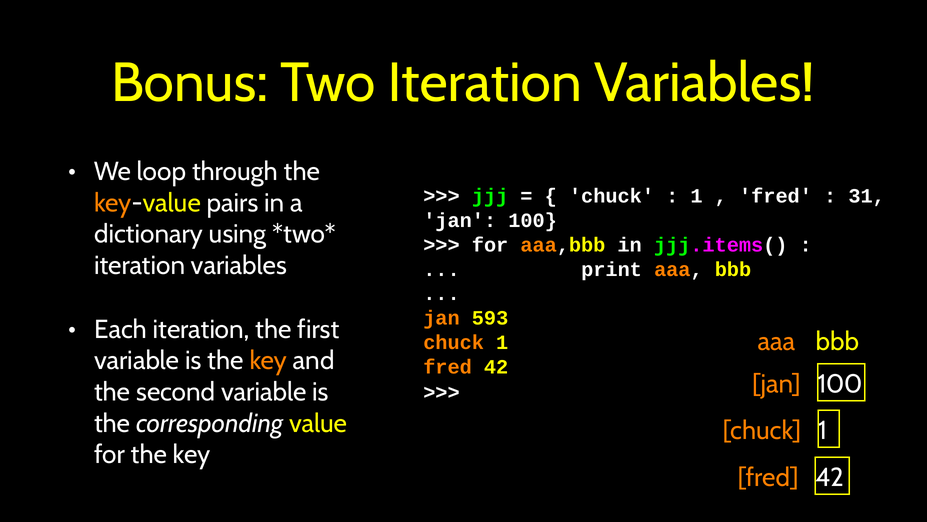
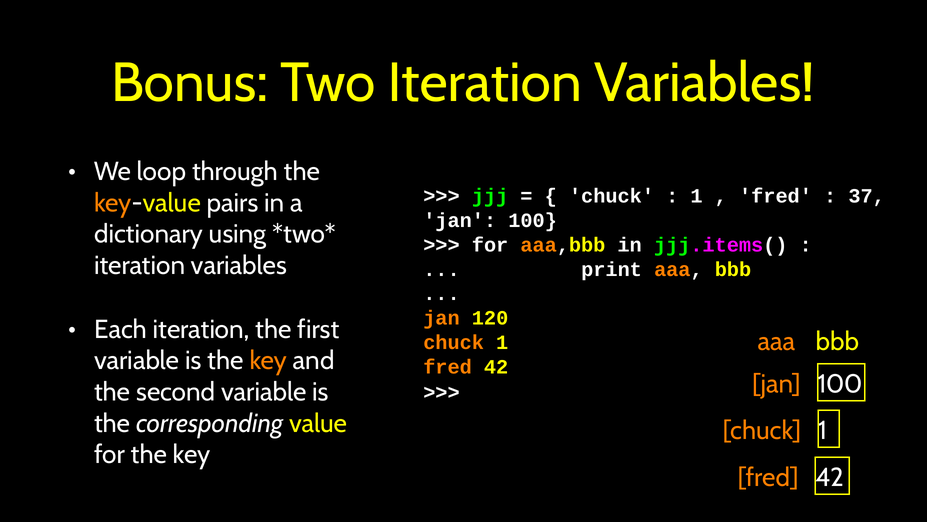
31: 31 -> 37
593: 593 -> 120
